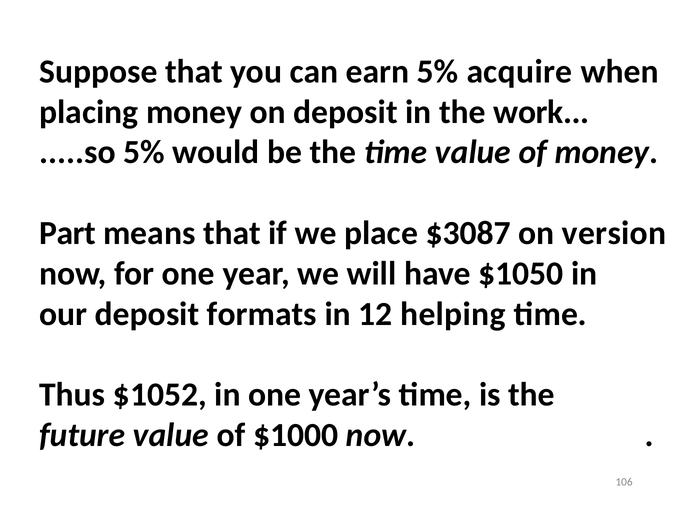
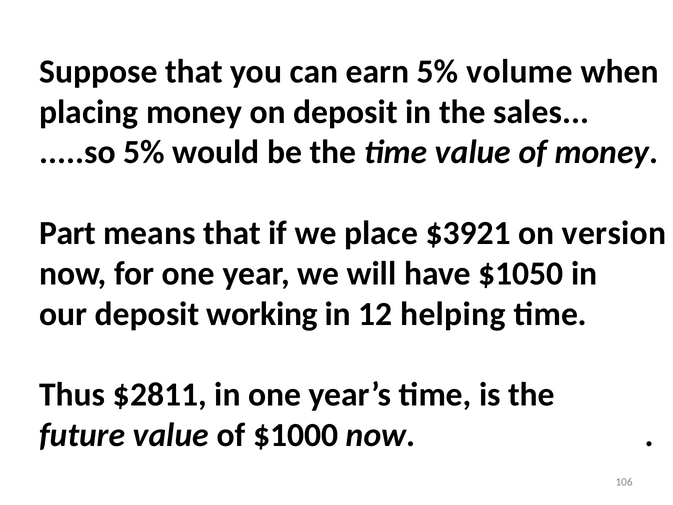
acquire: acquire -> volume
work: work -> sales
$3087: $3087 -> $3921
formats: formats -> working
$1052: $1052 -> $2811
